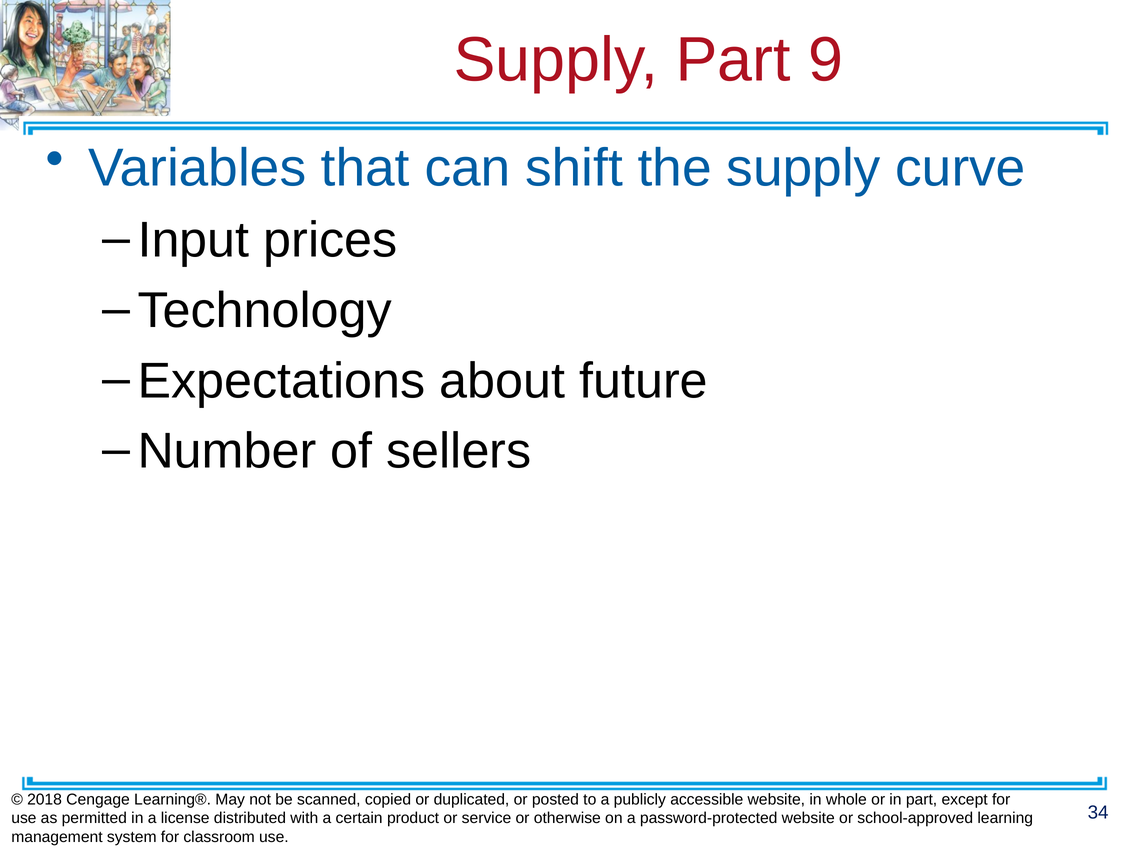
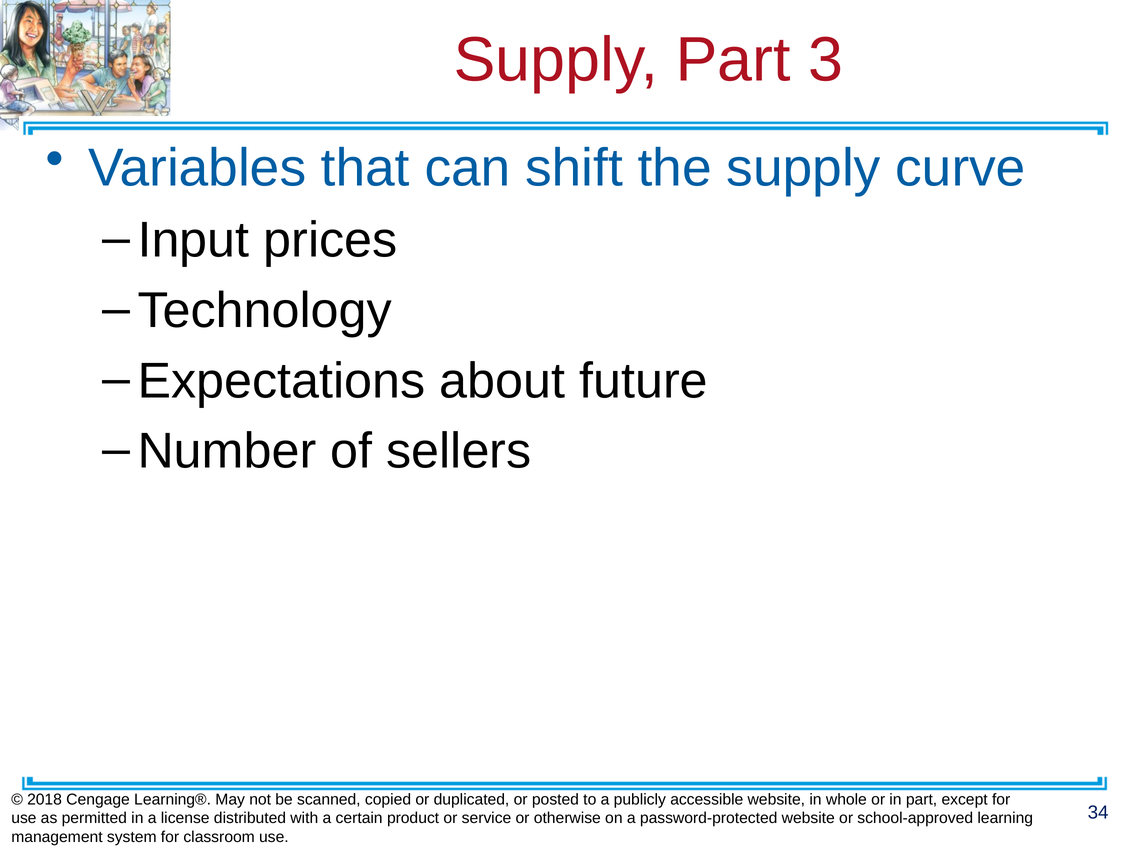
9: 9 -> 3
